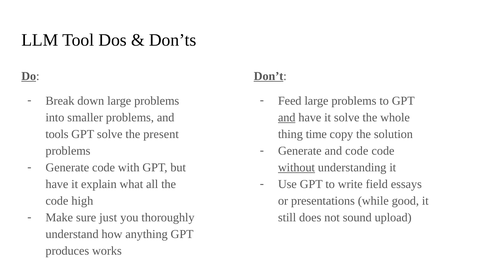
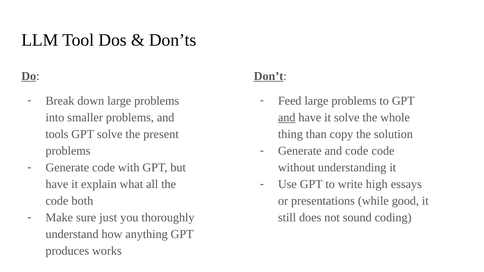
time: time -> than
without underline: present -> none
field: field -> high
high: high -> both
upload: upload -> coding
